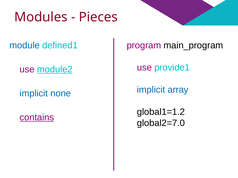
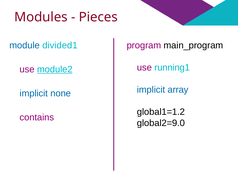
defined1: defined1 -> divided1
provide1: provide1 -> running1
contains underline: present -> none
global2=7.0: global2=7.0 -> global2=9.0
